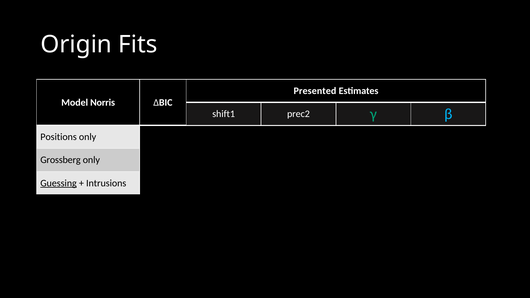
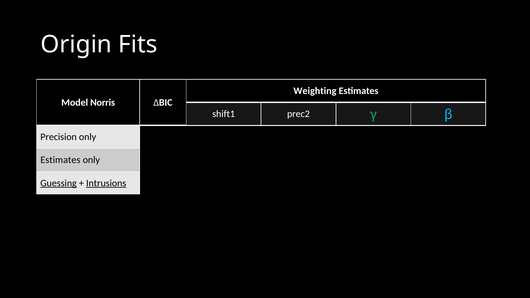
Presented: Presented -> Weighting
Positions at (59, 137): Positions -> Precision
Grossberg at (61, 160): Grossberg -> Estimates
Intrusions at (106, 183) underline: none -> present
